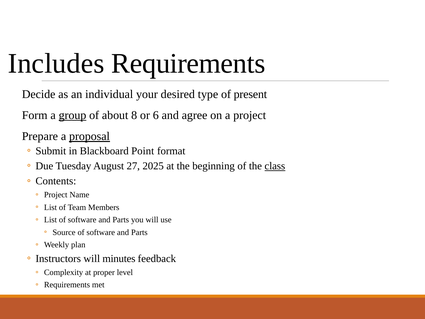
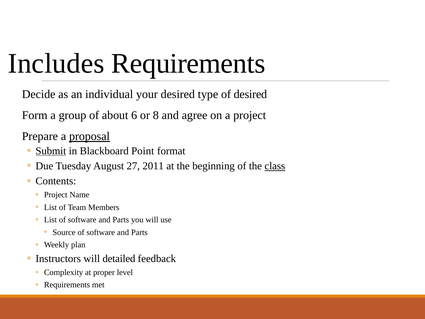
of present: present -> desired
group underline: present -> none
8: 8 -> 6
6: 6 -> 8
Submit underline: none -> present
2025: 2025 -> 2011
minutes: minutes -> detailed
